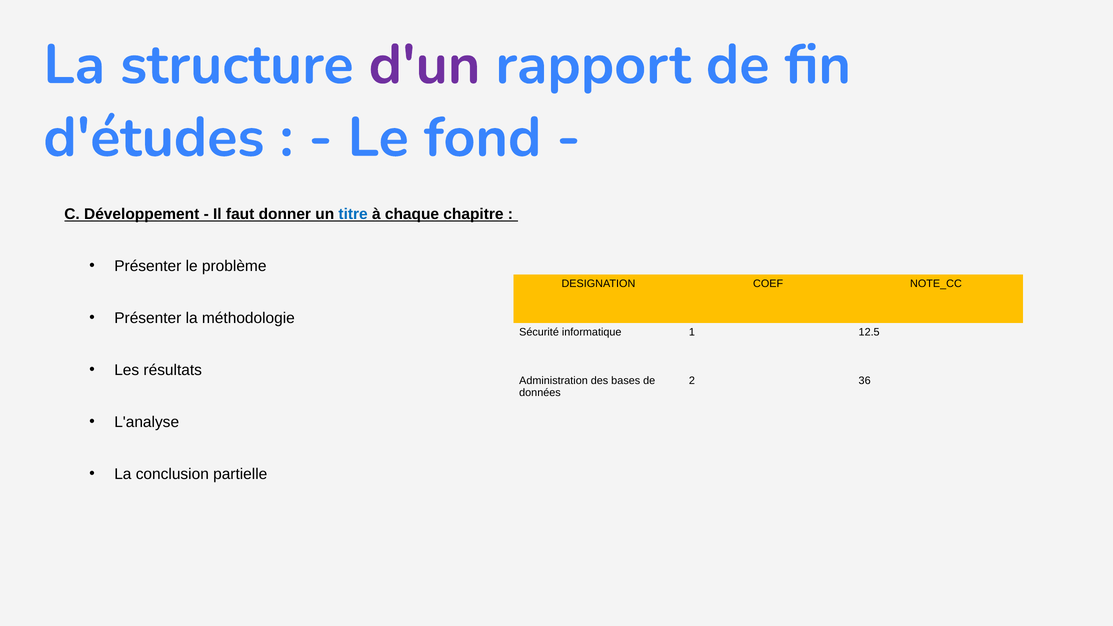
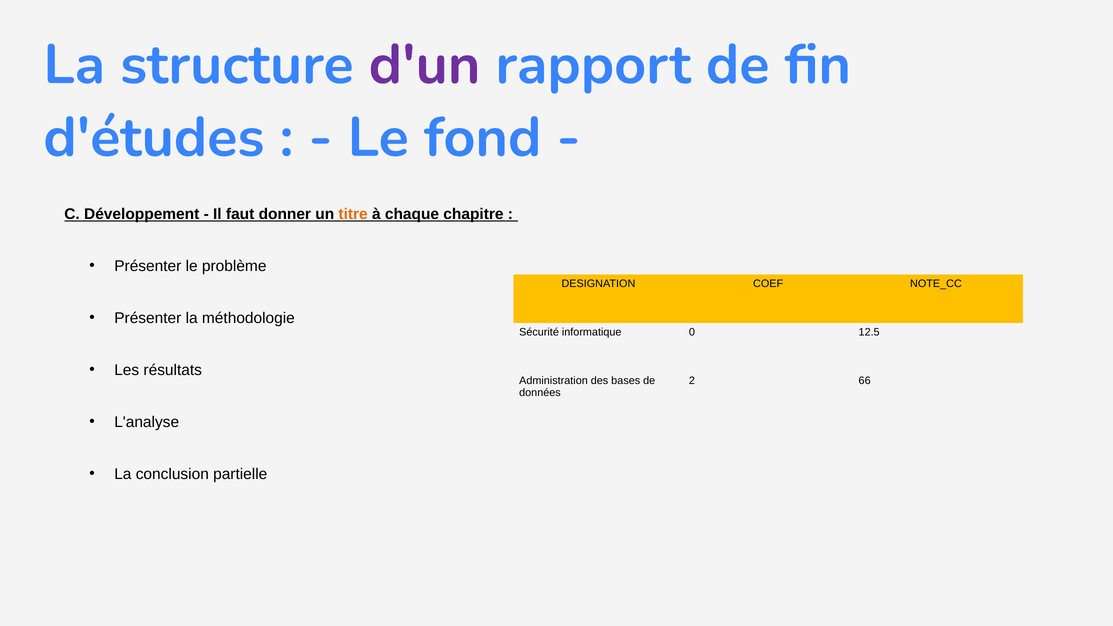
titre colour: blue -> orange
1: 1 -> 0
36: 36 -> 66
